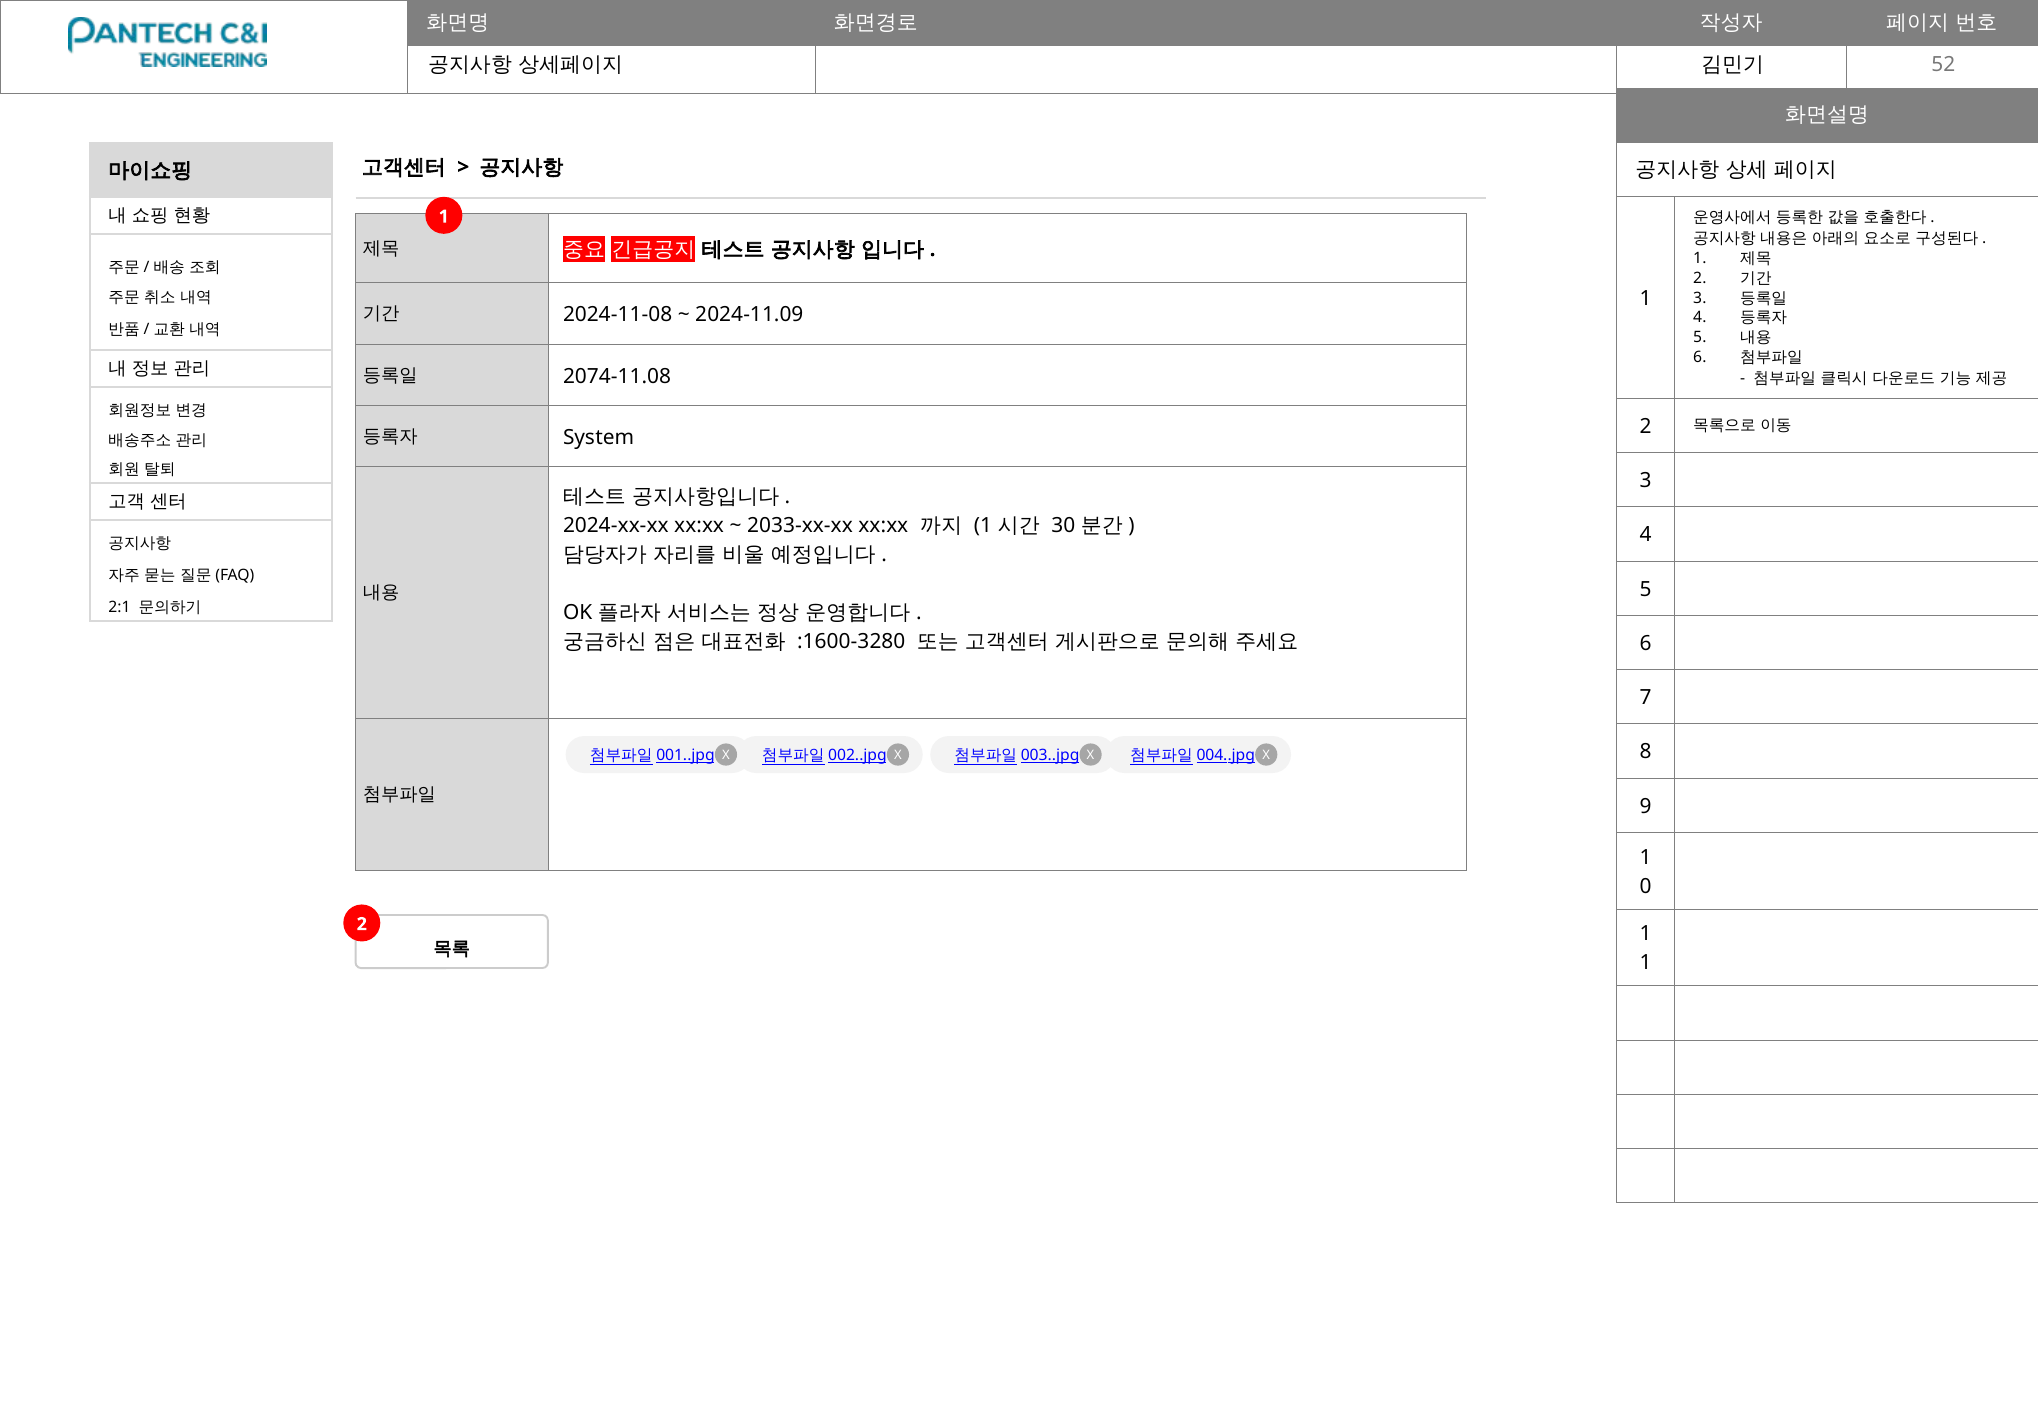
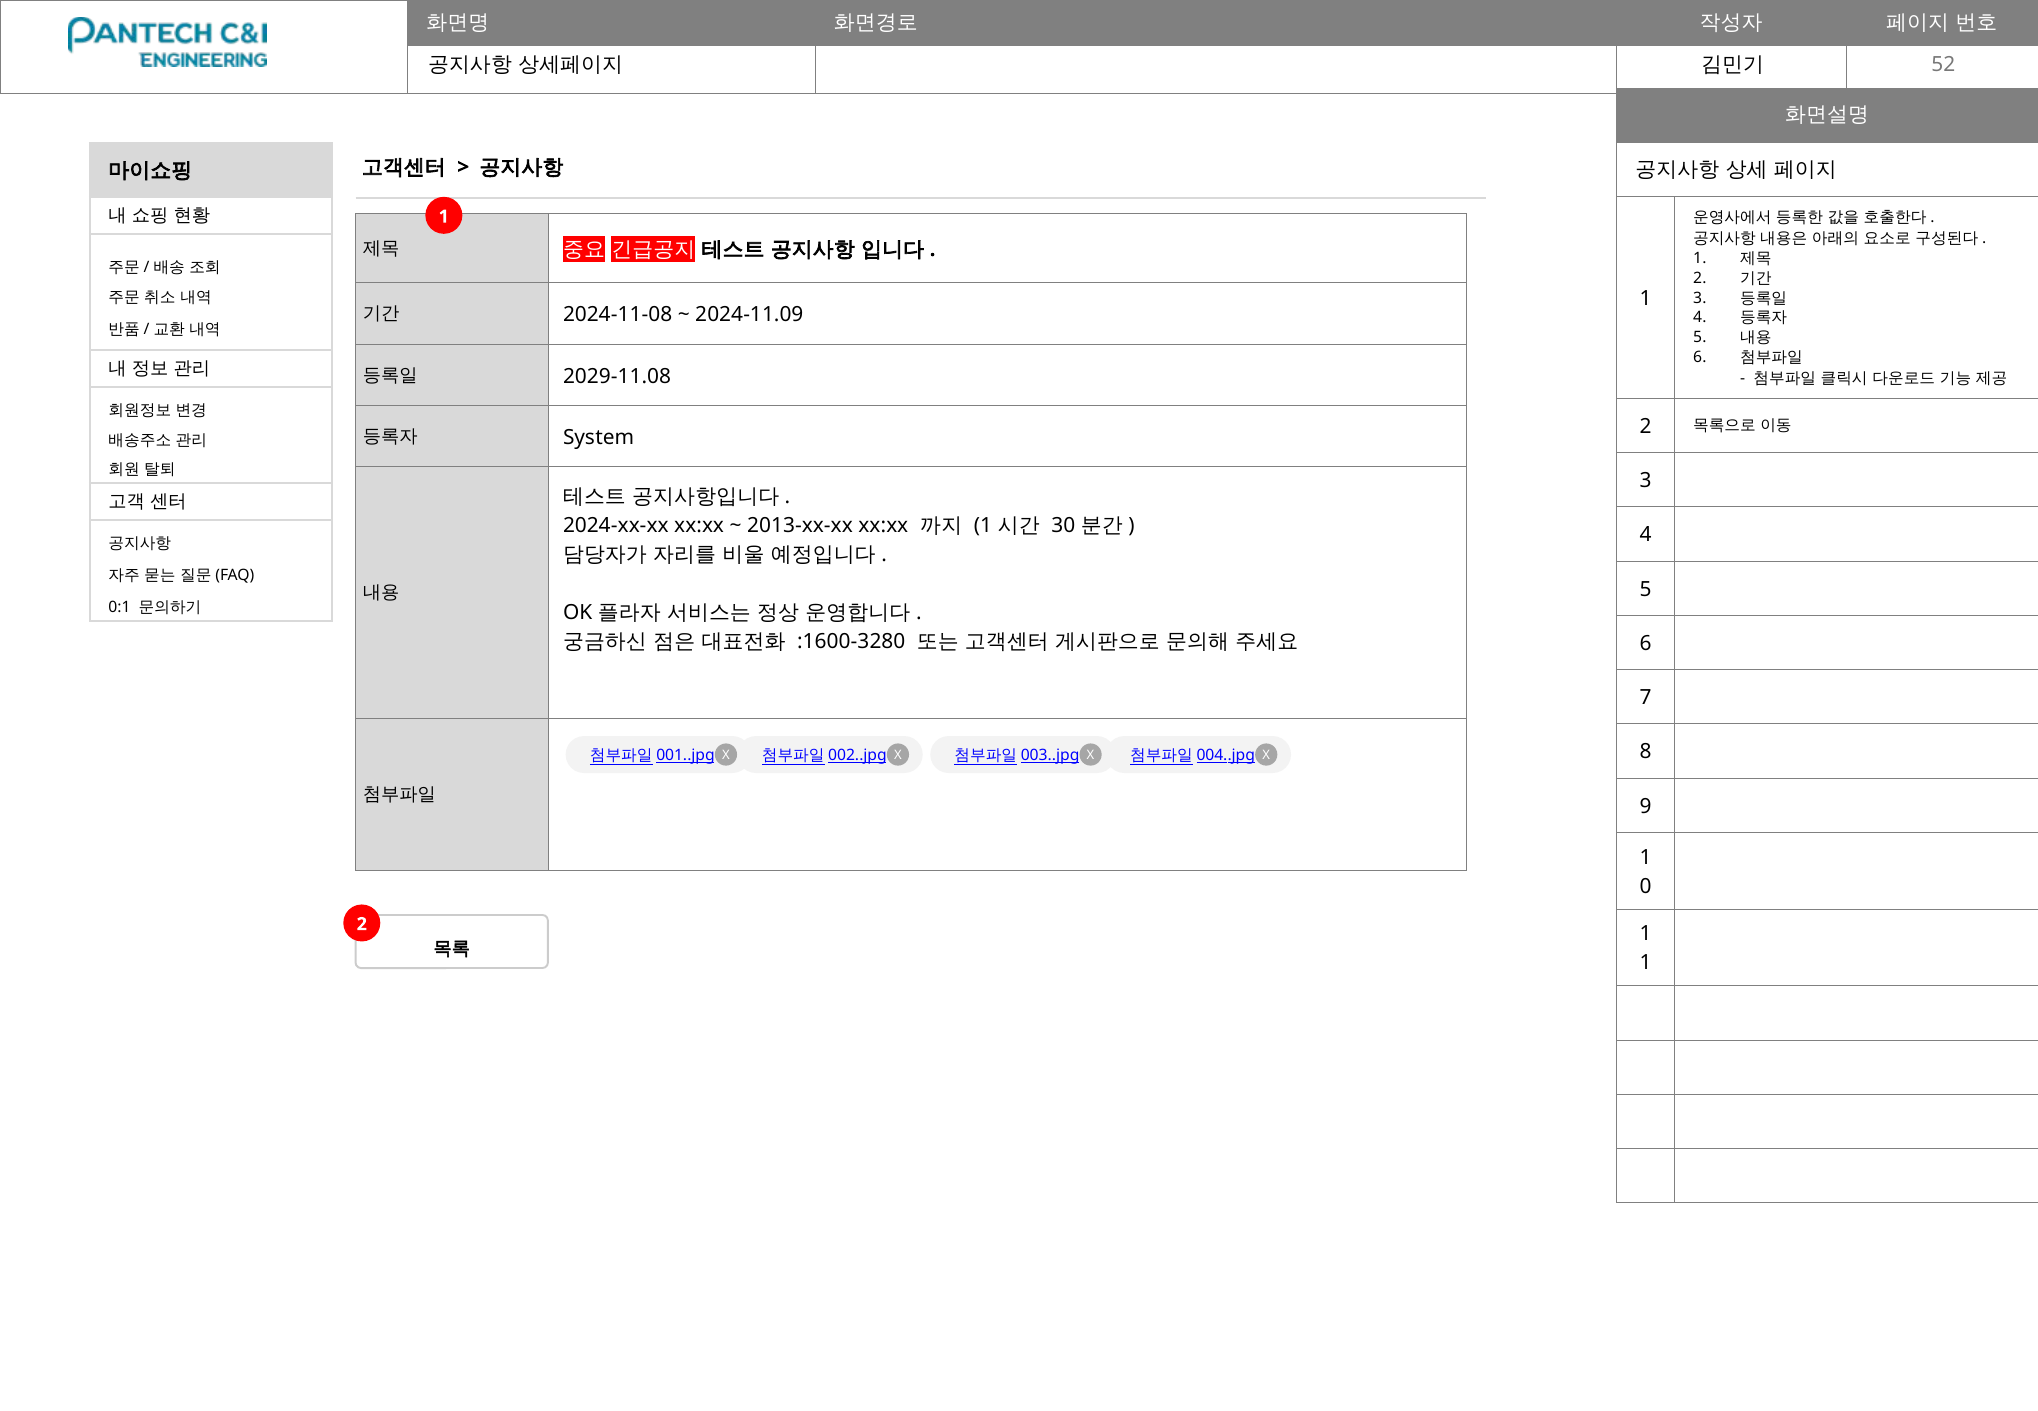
2074-11.08: 2074-11.08 -> 2029-11.08
2033-xx-xx: 2033-xx-xx -> 2013-xx-xx
2:1: 2:1 -> 0:1
